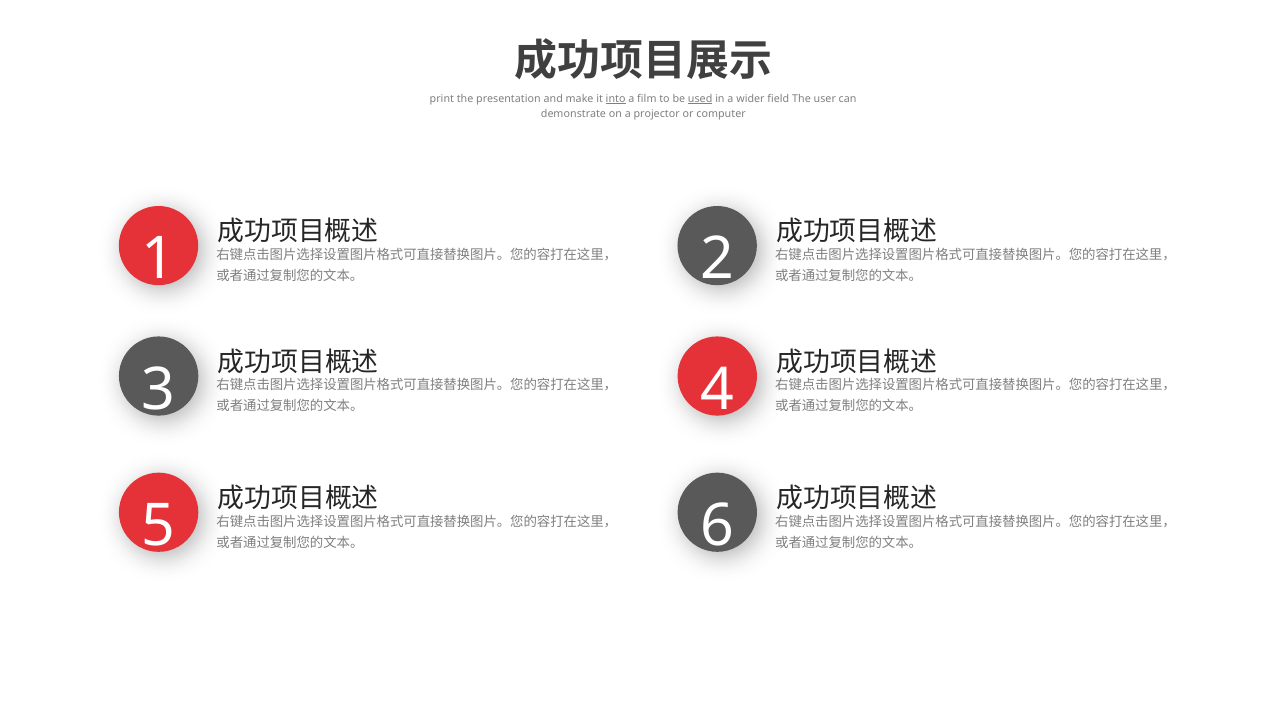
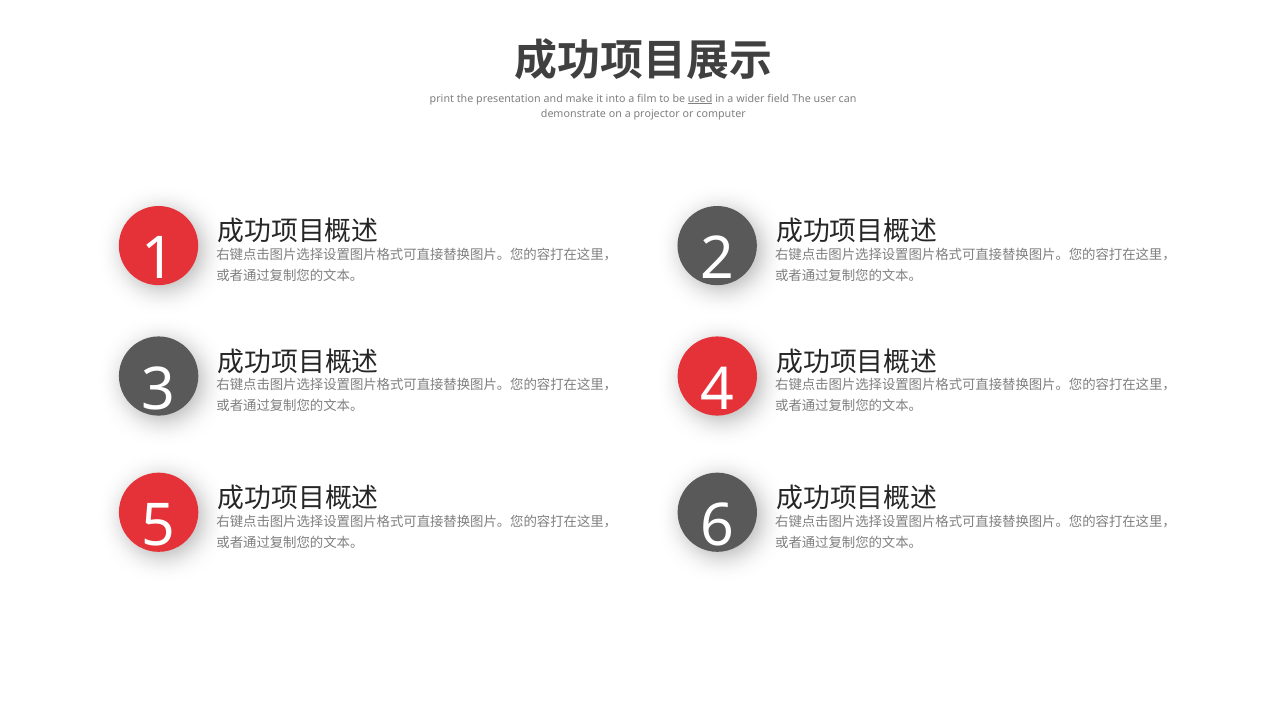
into underline: present -> none
